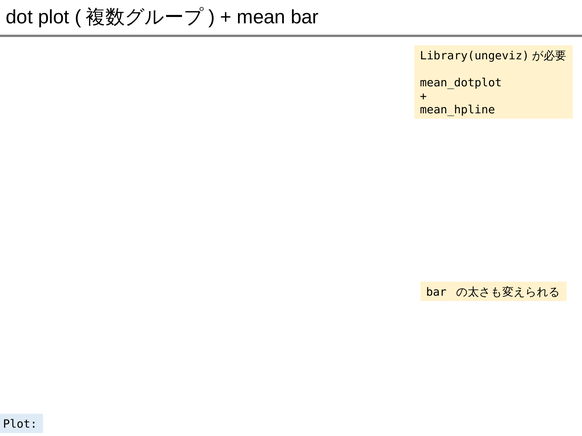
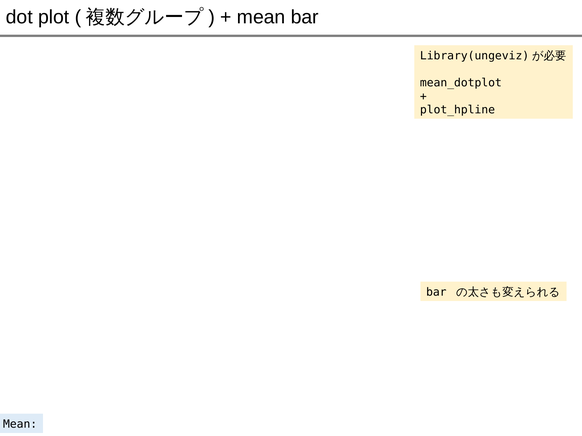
mean_hpline: mean_hpline -> plot_hpline
Plot at (20, 425): Plot -> Mean
